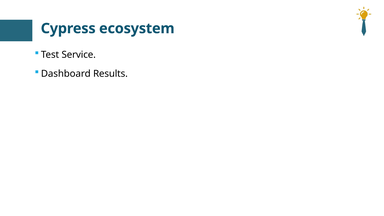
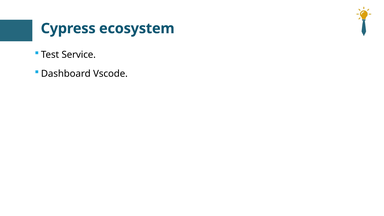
Results: Results -> Vscode
